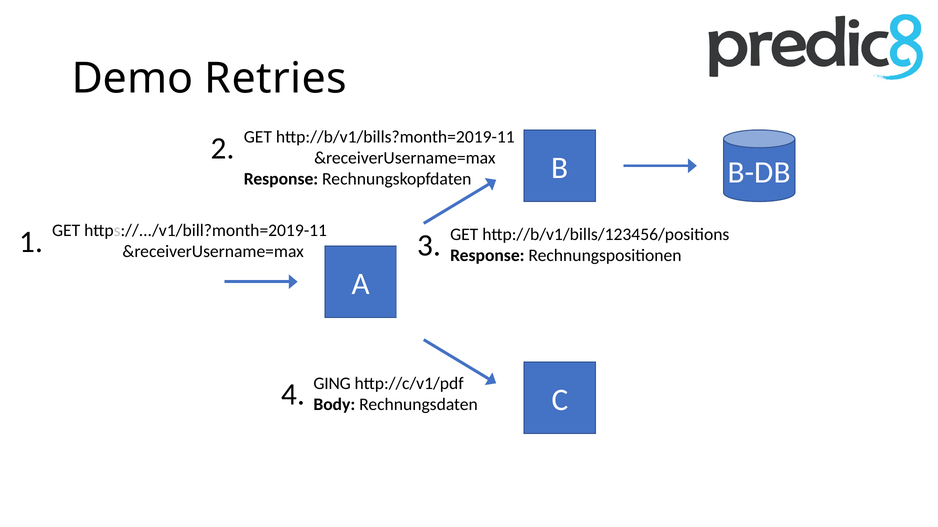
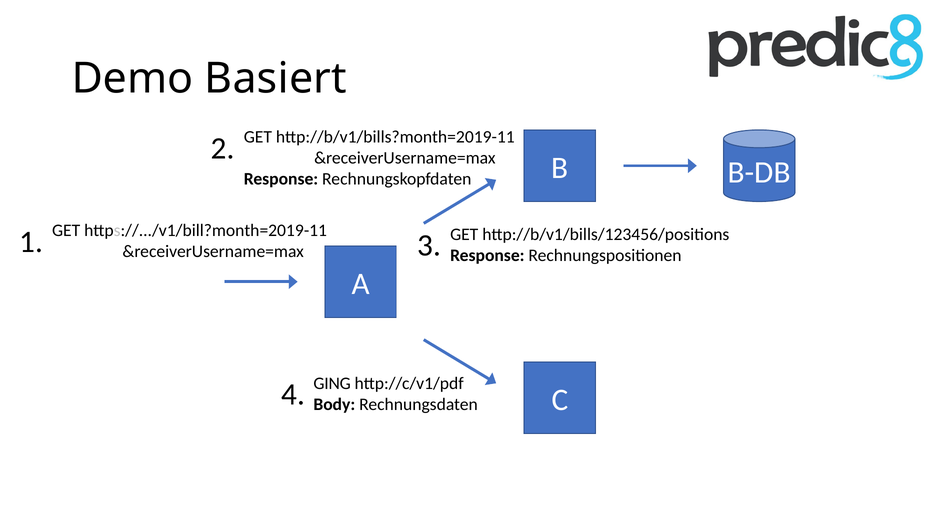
Retries: Retries -> Basiert
